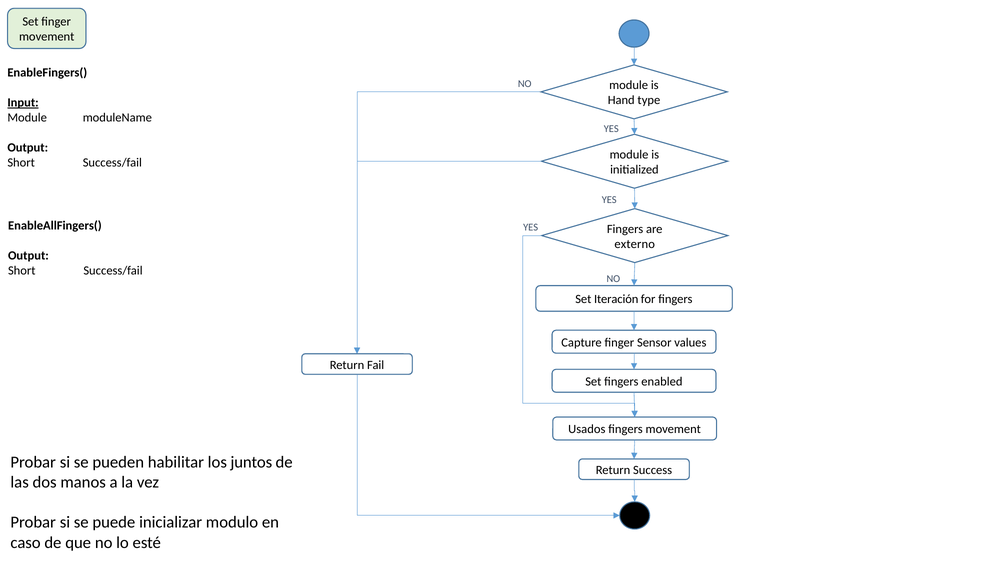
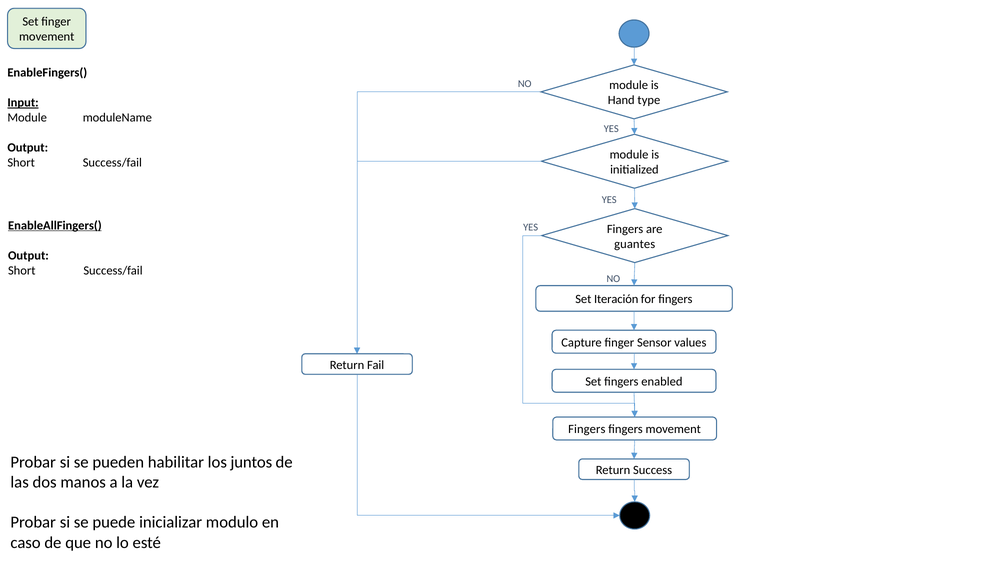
EnableAllFingers( underline: none -> present
externo: externo -> guantes
Usados at (587, 430): Usados -> Fingers
